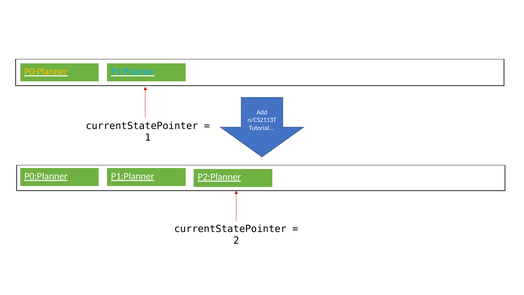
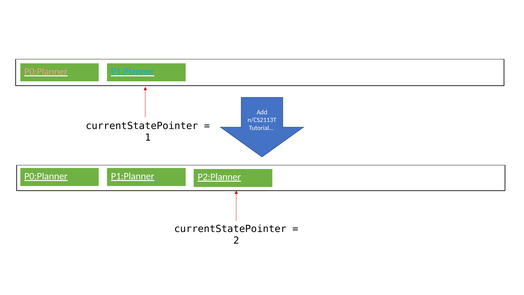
P0:Planner at (46, 72) colour: yellow -> pink
